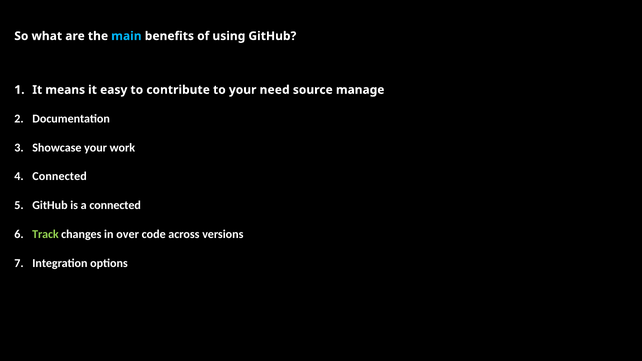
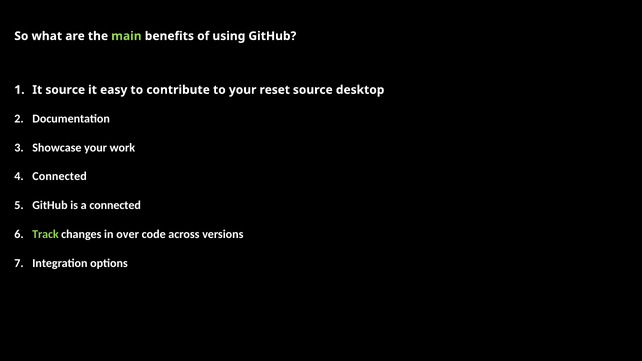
main colour: light blue -> light green
It means: means -> source
need: need -> reset
manage: manage -> desktop
